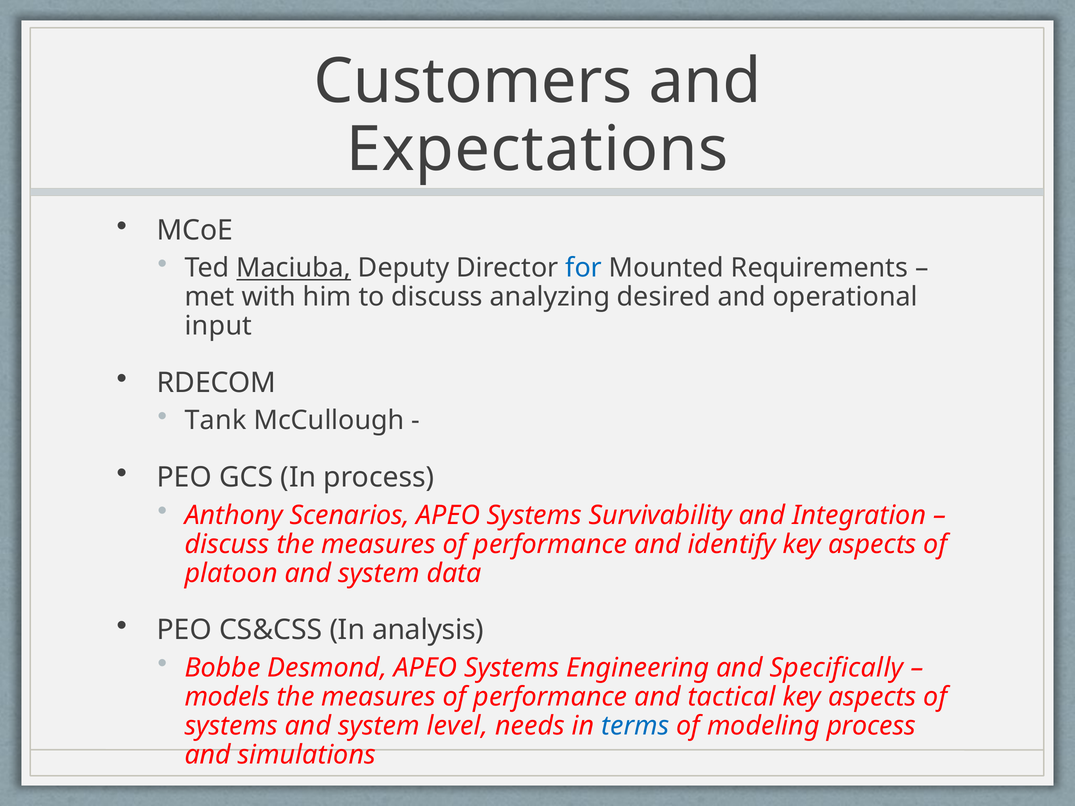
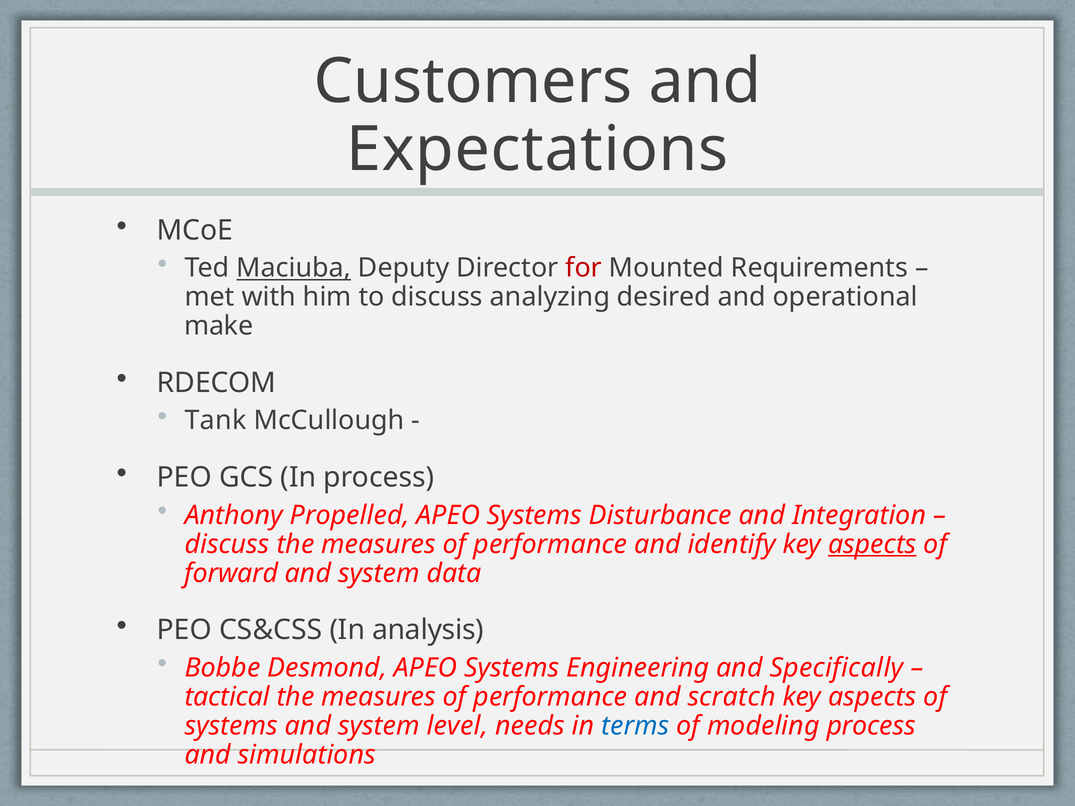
for colour: blue -> red
input: input -> make
Scenarios: Scenarios -> Propelled
Survivability: Survivability -> Disturbance
aspects at (872, 544) underline: none -> present
platoon: platoon -> forward
models: models -> tactical
tactical: tactical -> scratch
